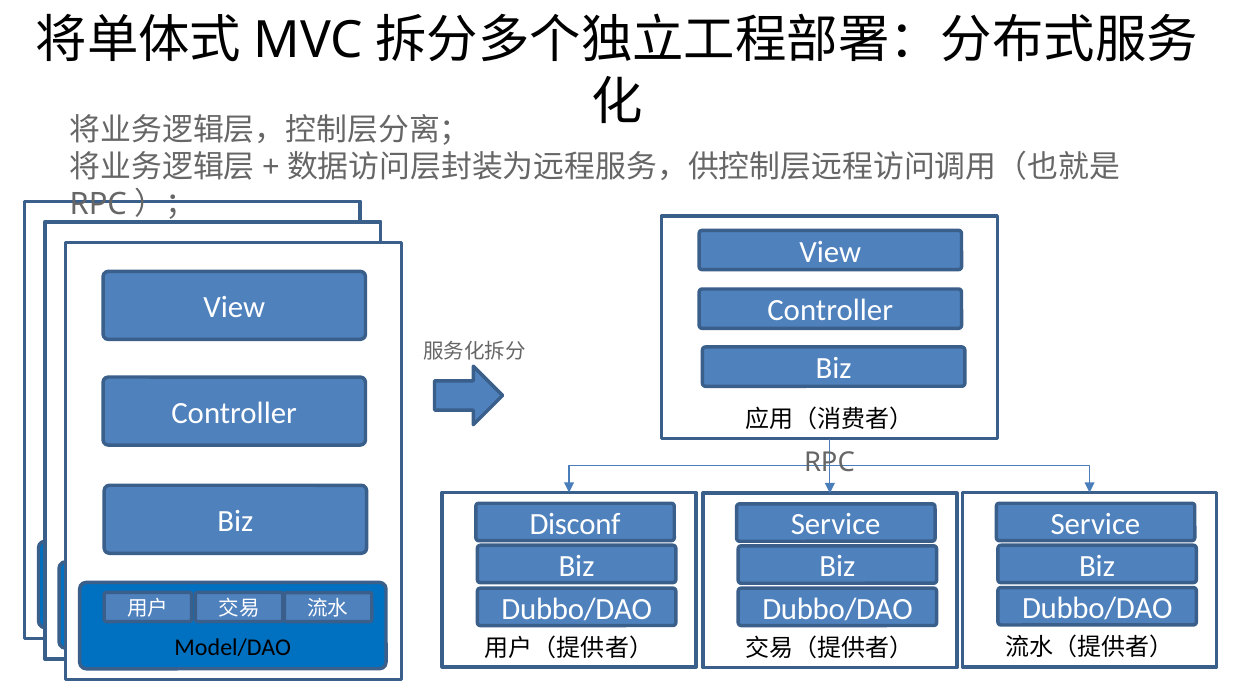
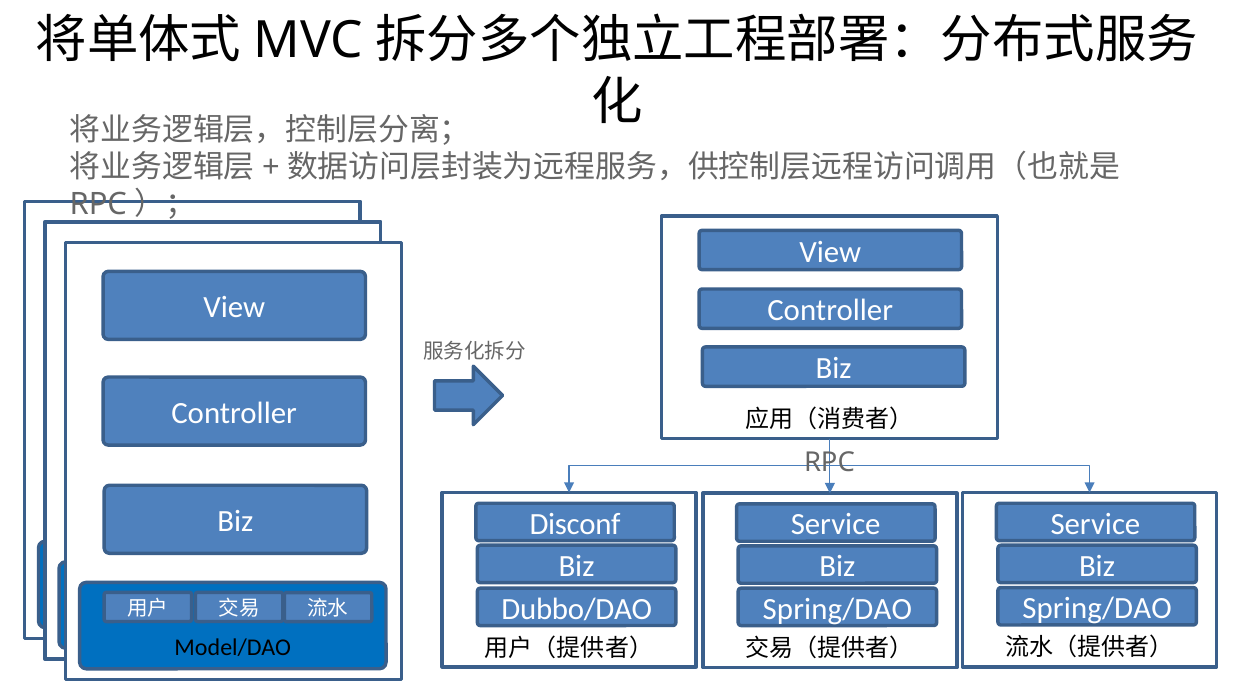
Dubbo/DAO at (1097, 609): Dubbo/DAO -> Spring/DAO
Dubbo/DAO at (838, 609): Dubbo/DAO -> Spring/DAO
